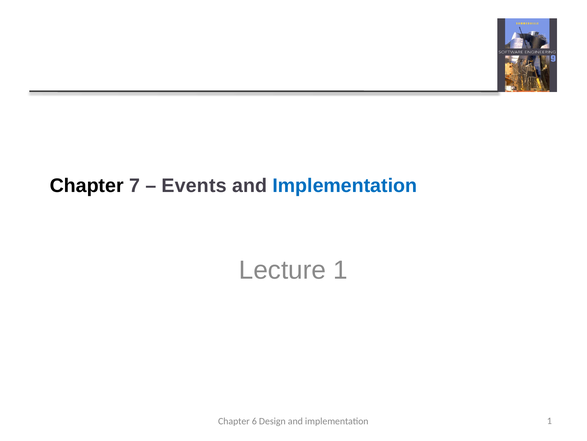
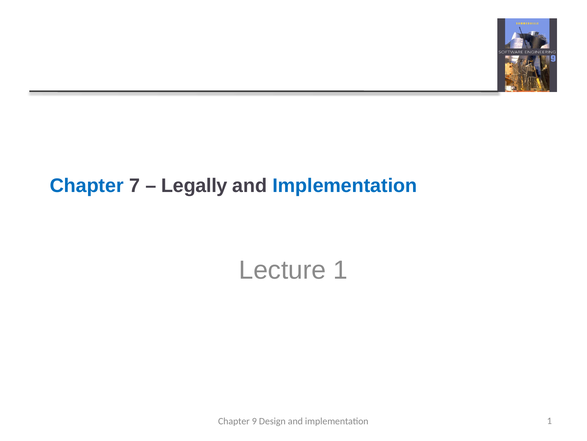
Chapter at (87, 185) colour: black -> blue
Events: Events -> Legally
6: 6 -> 9
